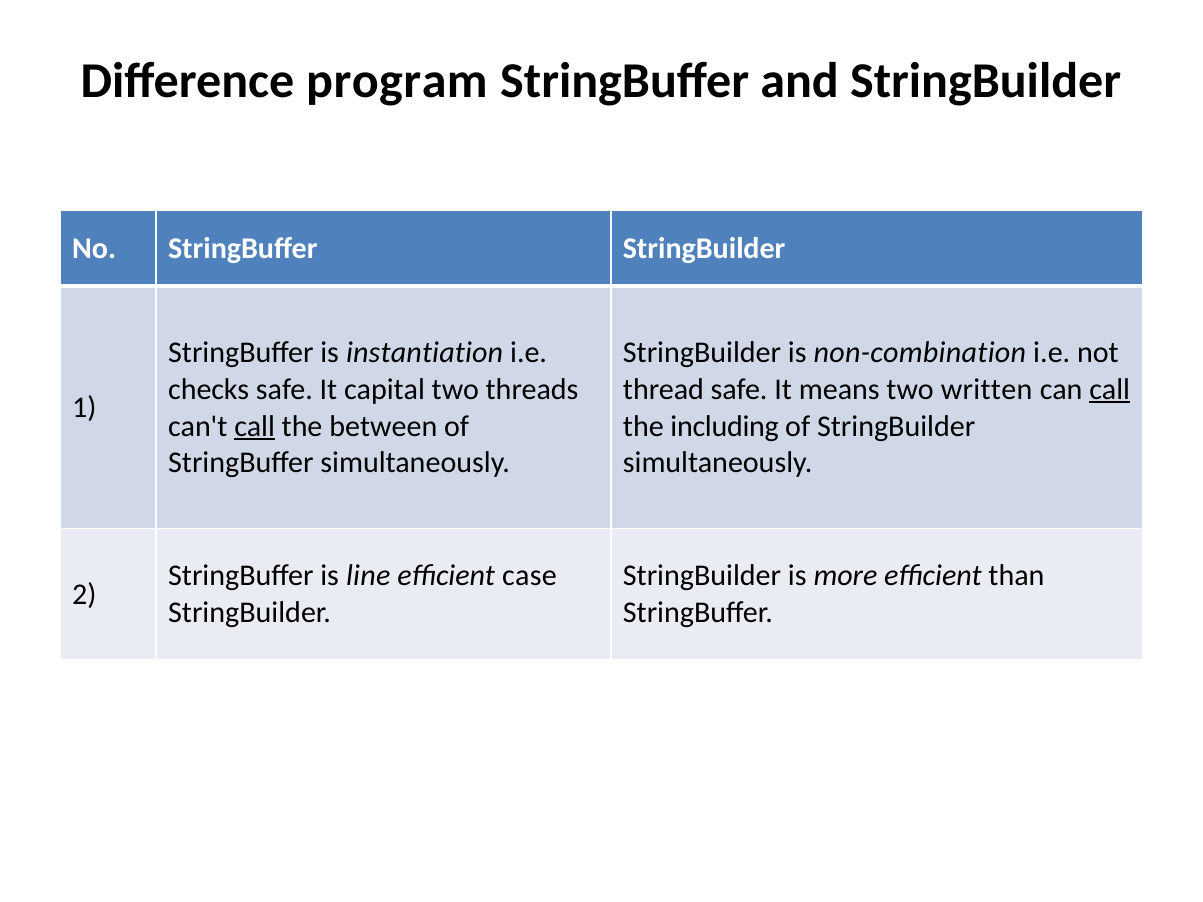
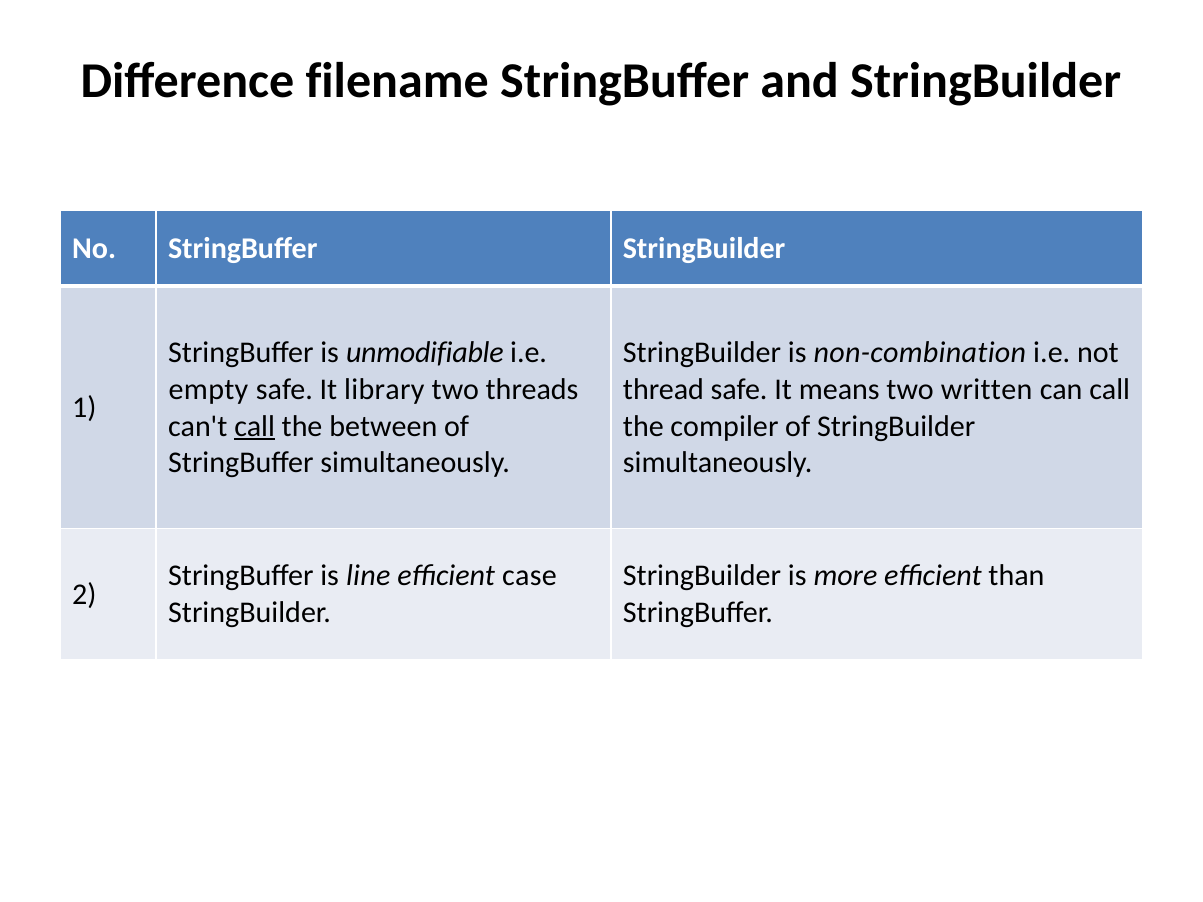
program: program -> filename
instantiation: instantiation -> unmodifiable
checks: checks -> empty
capital: capital -> library
call at (1110, 390) underline: present -> none
including: including -> compiler
